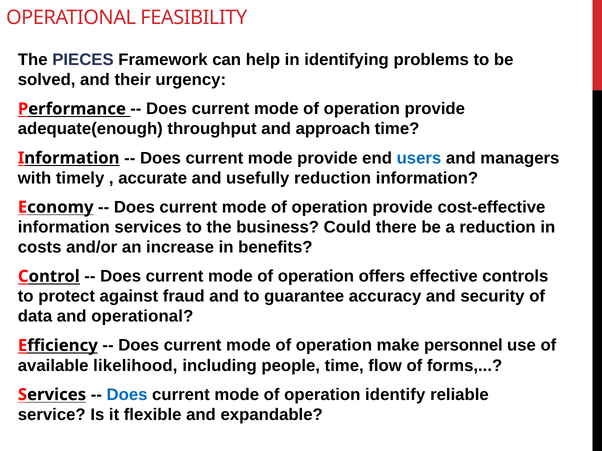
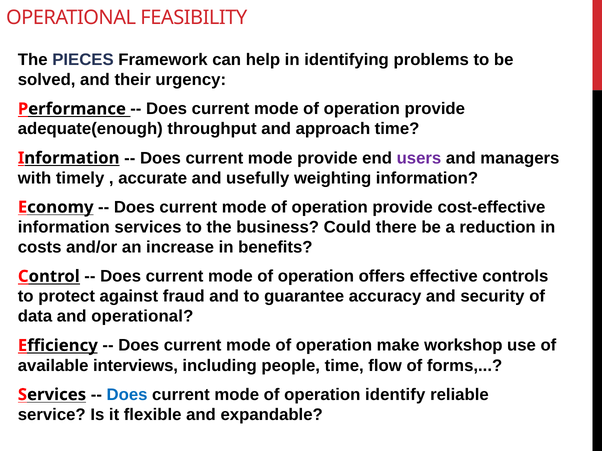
users colour: blue -> purple
usefully reduction: reduction -> weighting
personnel: personnel -> workshop
likelihood: likelihood -> interviews
